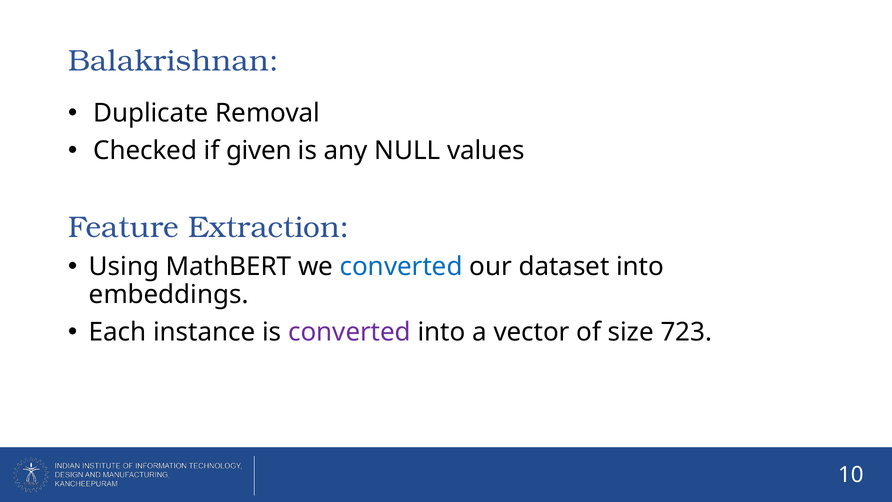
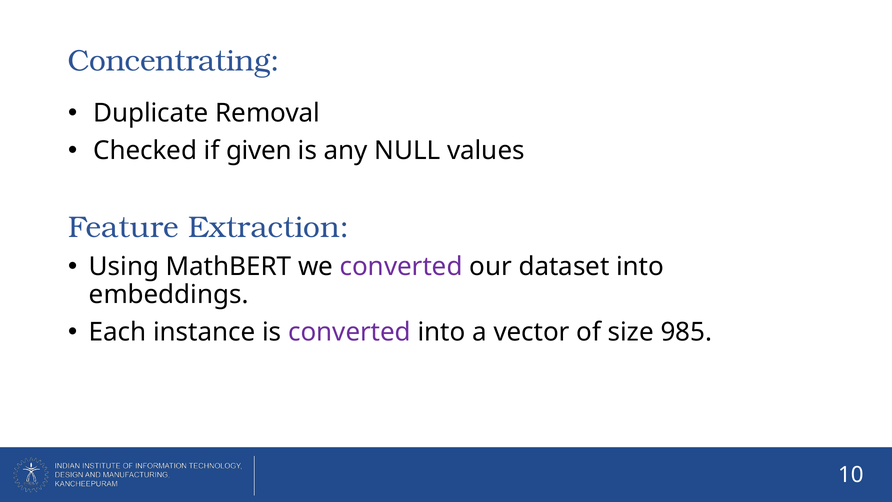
Balakrishnan: Balakrishnan -> Concentrating
converted at (401, 267) colour: blue -> purple
723: 723 -> 985
